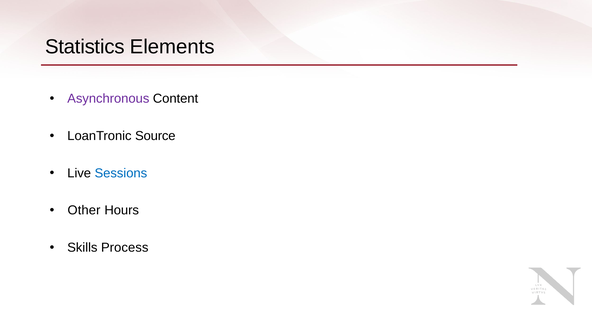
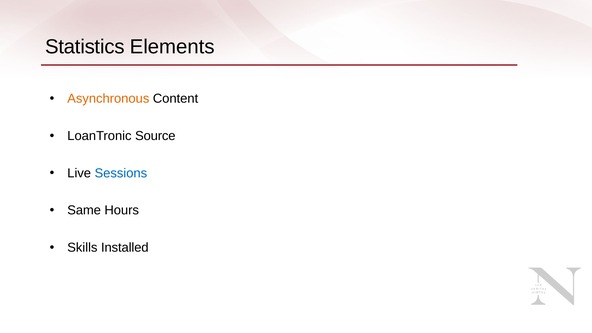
Asynchronous colour: purple -> orange
Other: Other -> Same
Process: Process -> Installed
